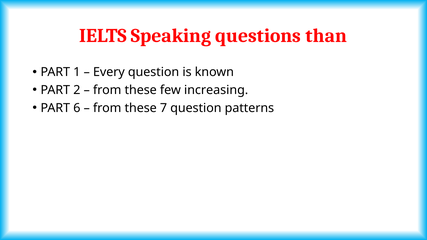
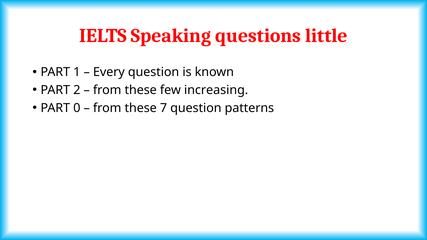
than: than -> little
6: 6 -> 0
